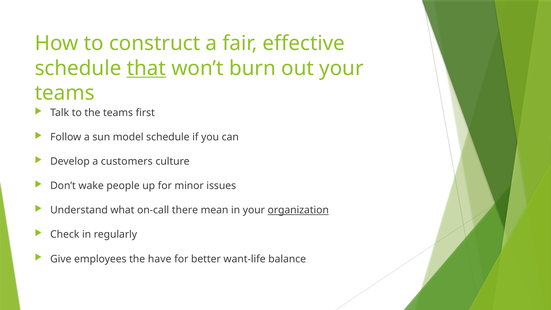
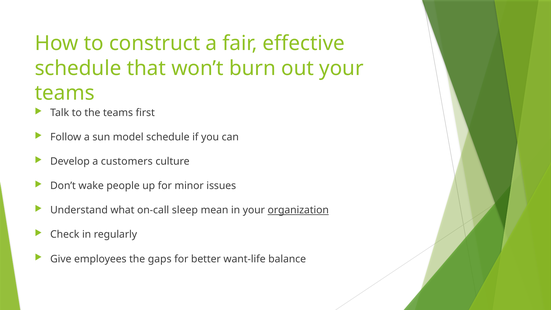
that underline: present -> none
there: there -> sleep
have: have -> gaps
